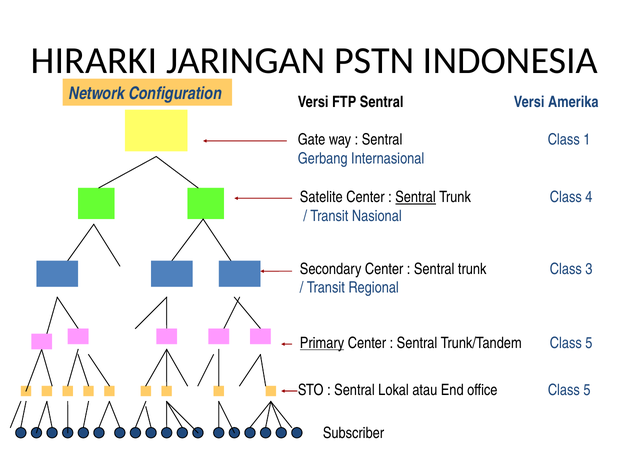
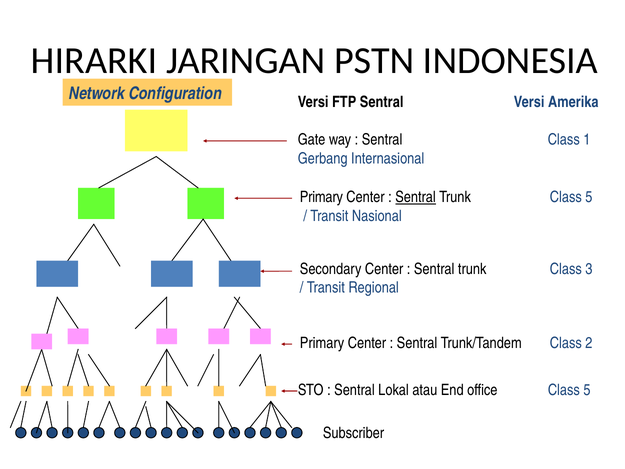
Satelite at (321, 197): Satelite -> Primary
Trunk Class 4: 4 -> 5
Primary at (322, 343) underline: present -> none
Trunk/Tandem Class 5: 5 -> 2
